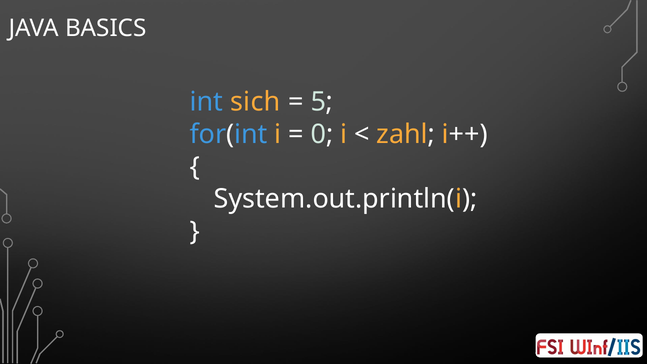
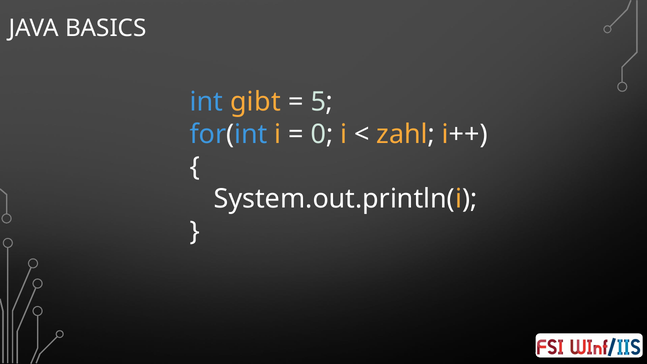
sich: sich -> gibt
